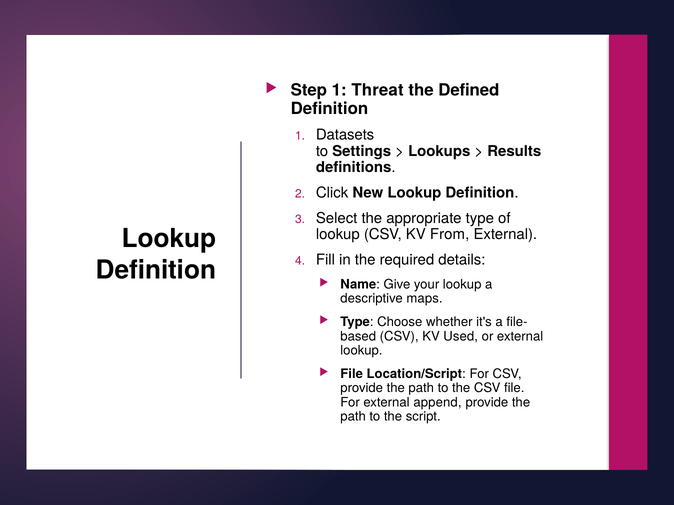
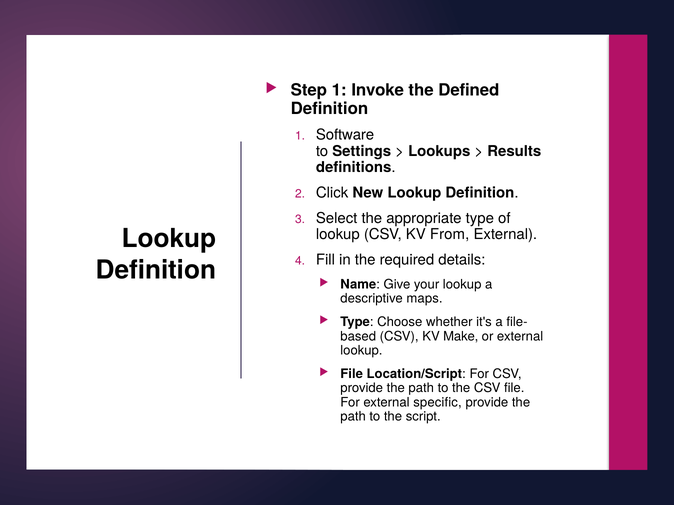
Threat: Threat -> Invoke
Datasets: Datasets -> Software
Used: Used -> Make
append: append -> specific
